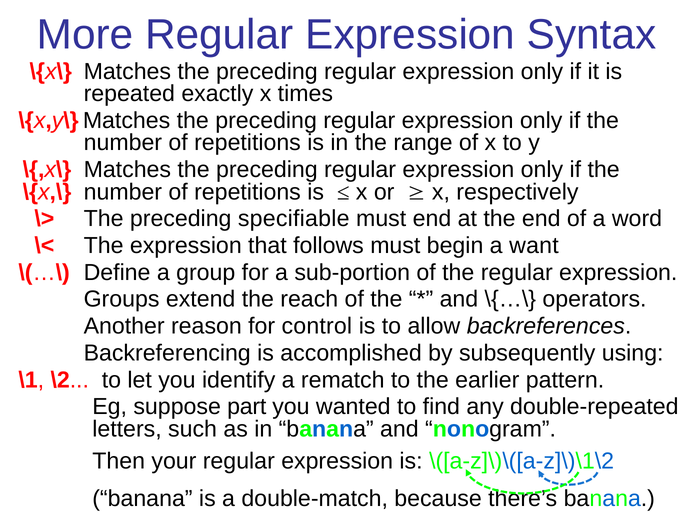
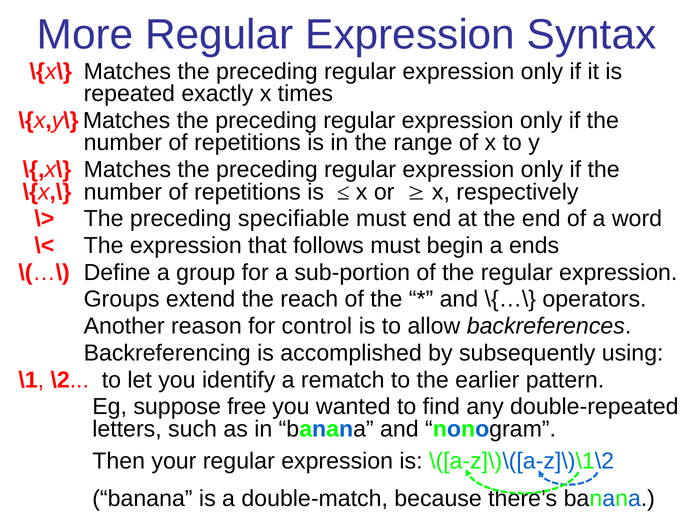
want: want -> ends
part: part -> free
